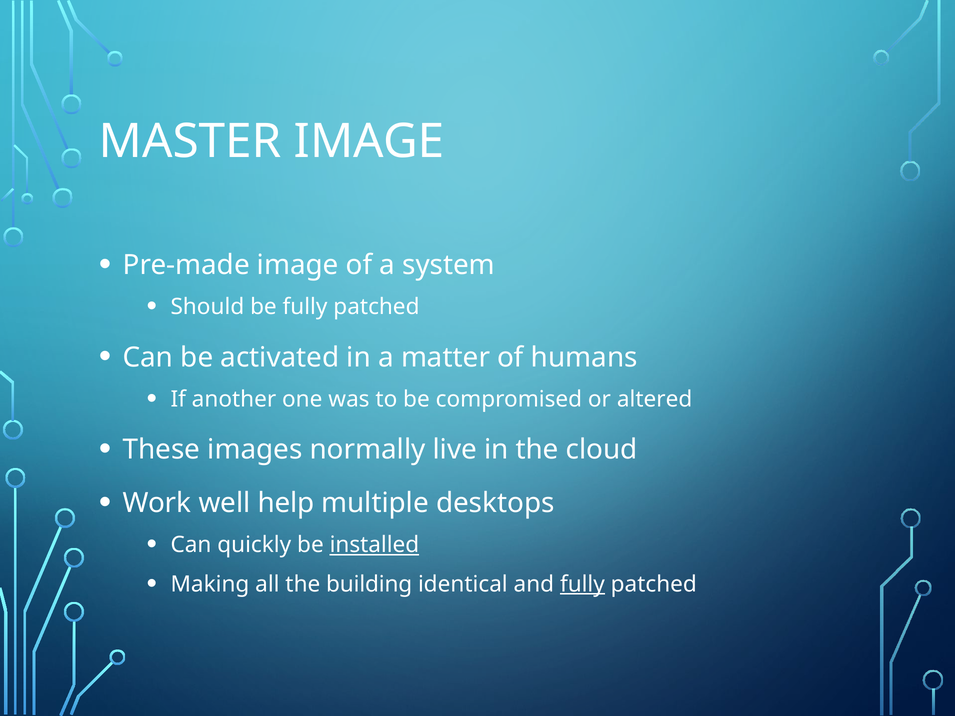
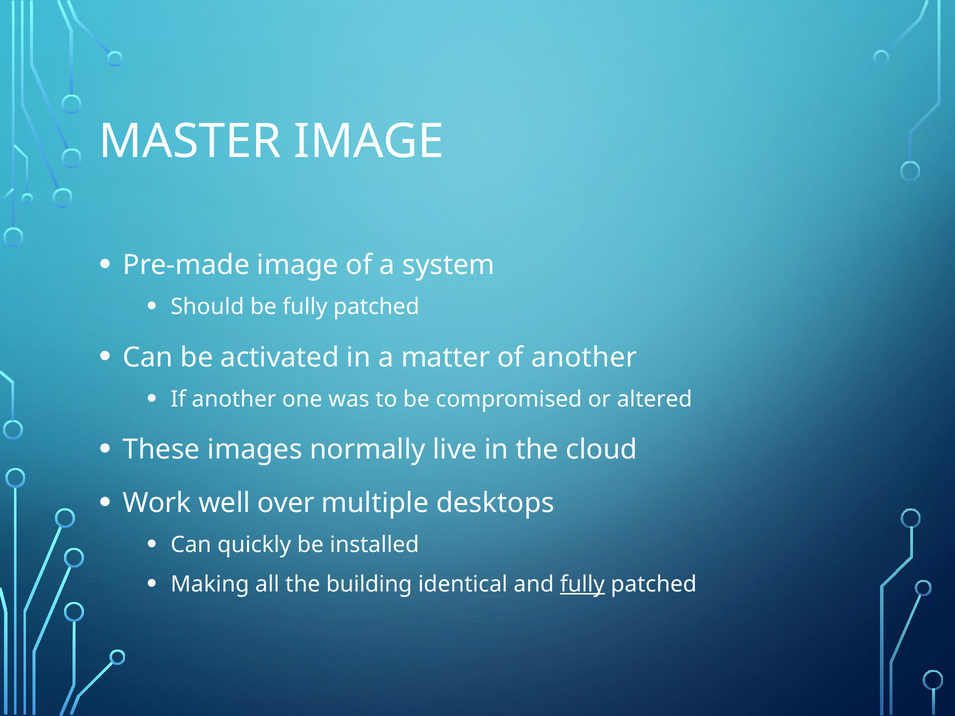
of humans: humans -> another
help: help -> over
installed underline: present -> none
